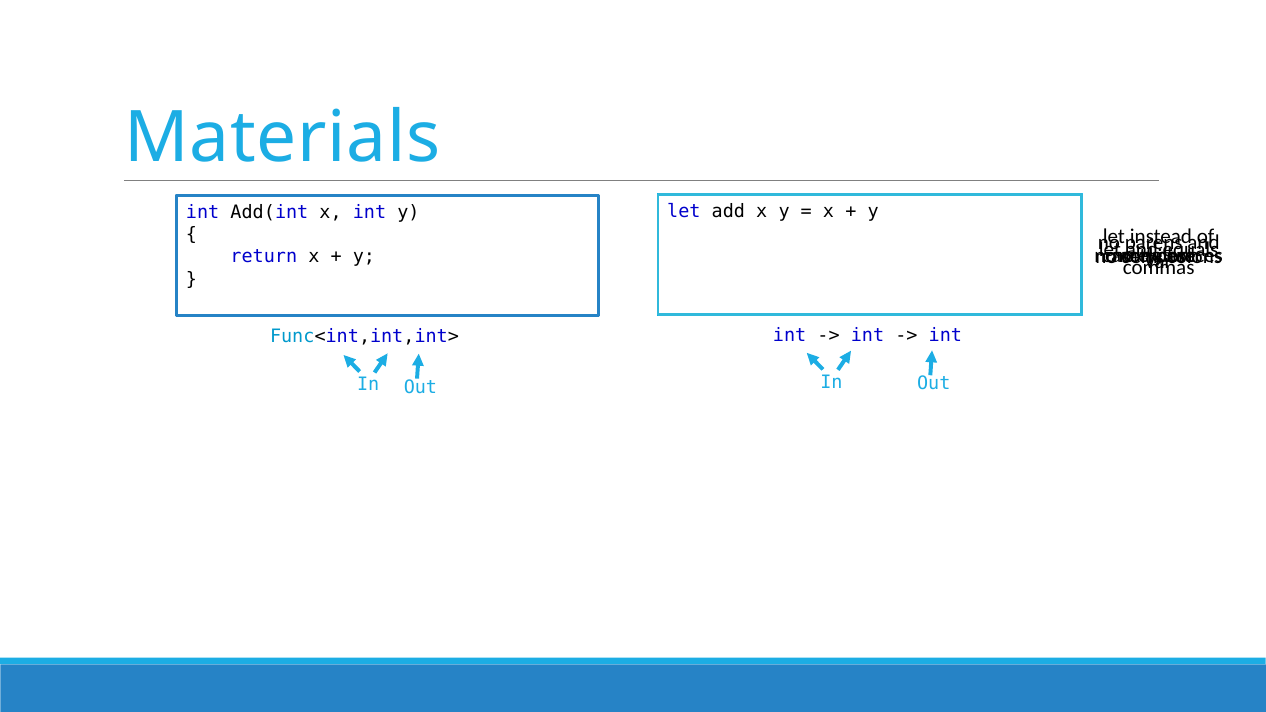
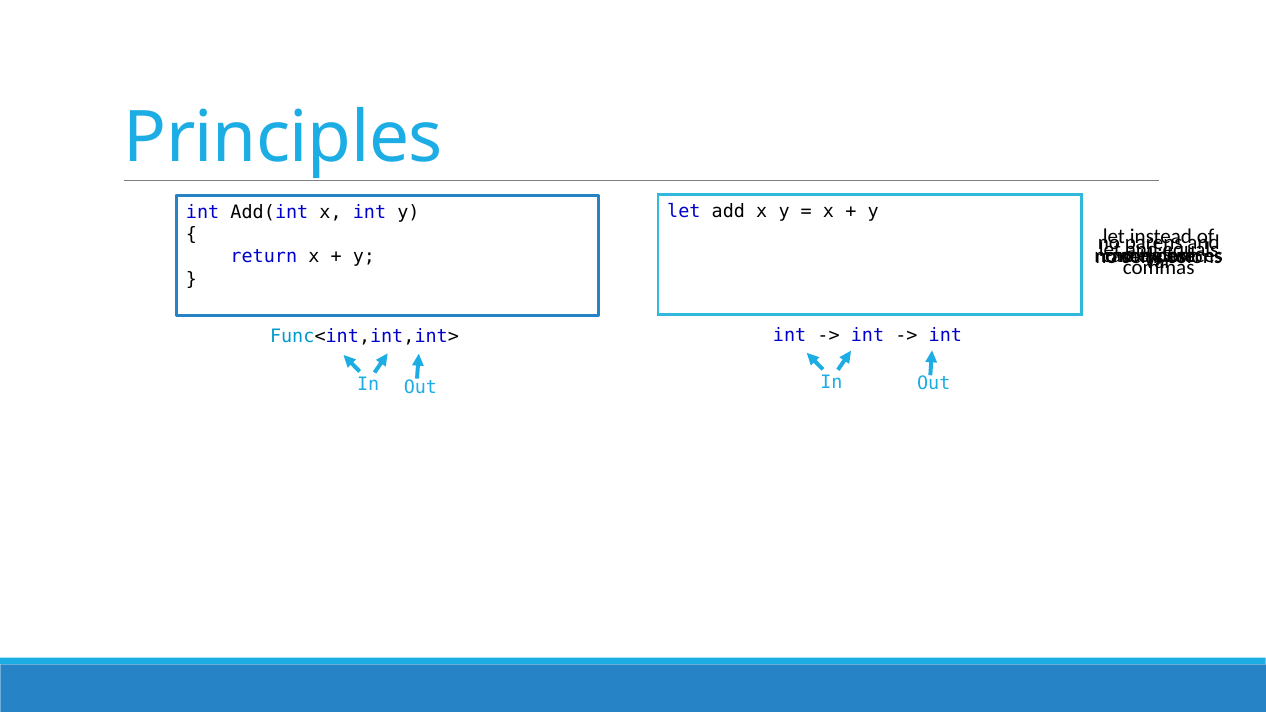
Materials: Materials -> Principles
